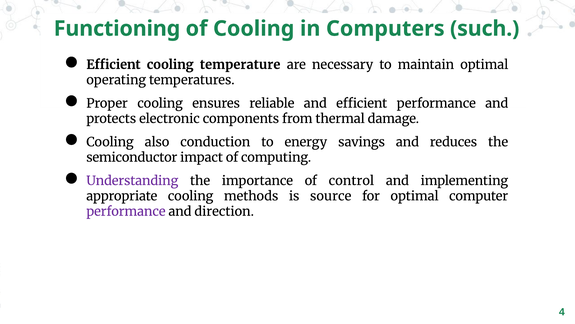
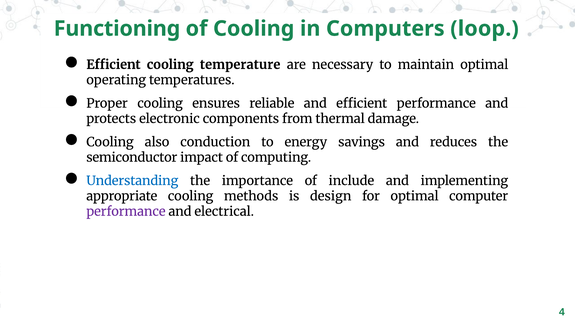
such: such -> loop
Understanding colour: purple -> blue
control: control -> include
source: source -> design
direction: direction -> electrical
